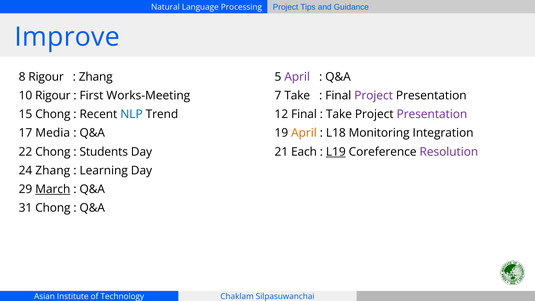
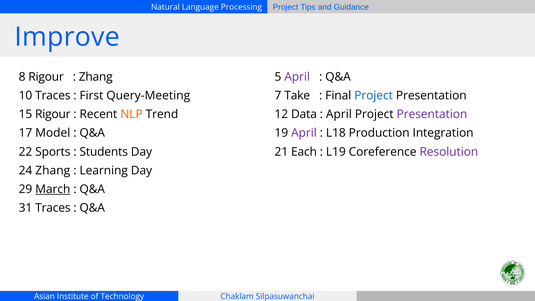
10 Rigour: Rigour -> Traces
Works-Meeting: Works-Meeting -> Query-Meeting
Project at (374, 96) colour: purple -> blue
15 Chong: Chong -> Rigour
NLP colour: blue -> orange
12 Final: Final -> Data
Take at (339, 114): Take -> April
Media: Media -> Model
April at (304, 133) colour: orange -> purple
Monitoring: Monitoring -> Production
22 Chong: Chong -> Sports
L19 underline: present -> none
31 Chong: Chong -> Traces
